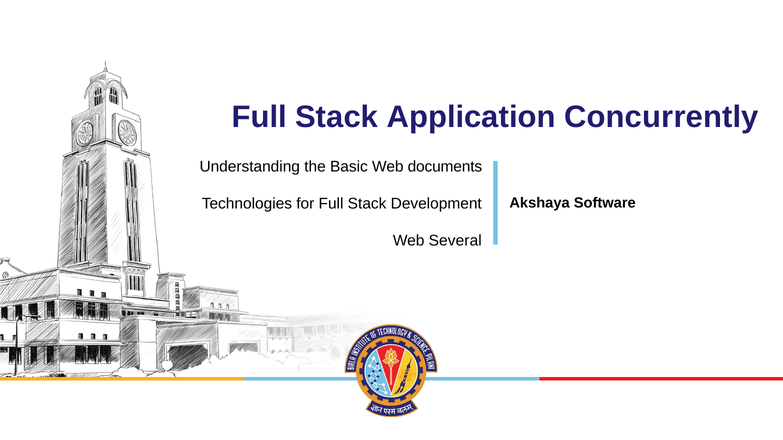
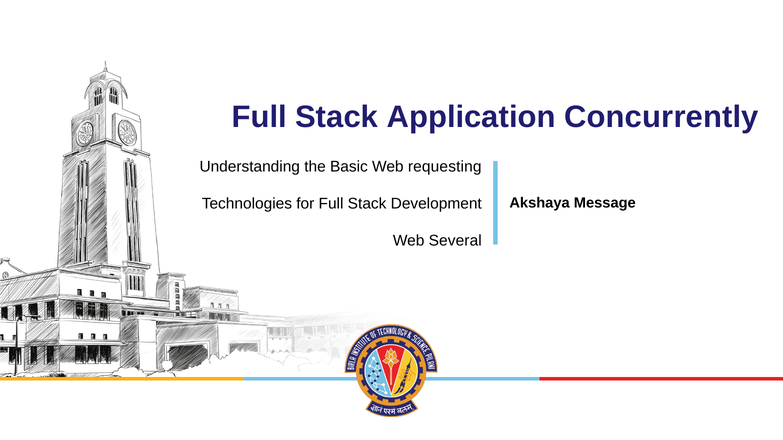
documents: documents -> requesting
Software: Software -> Message
